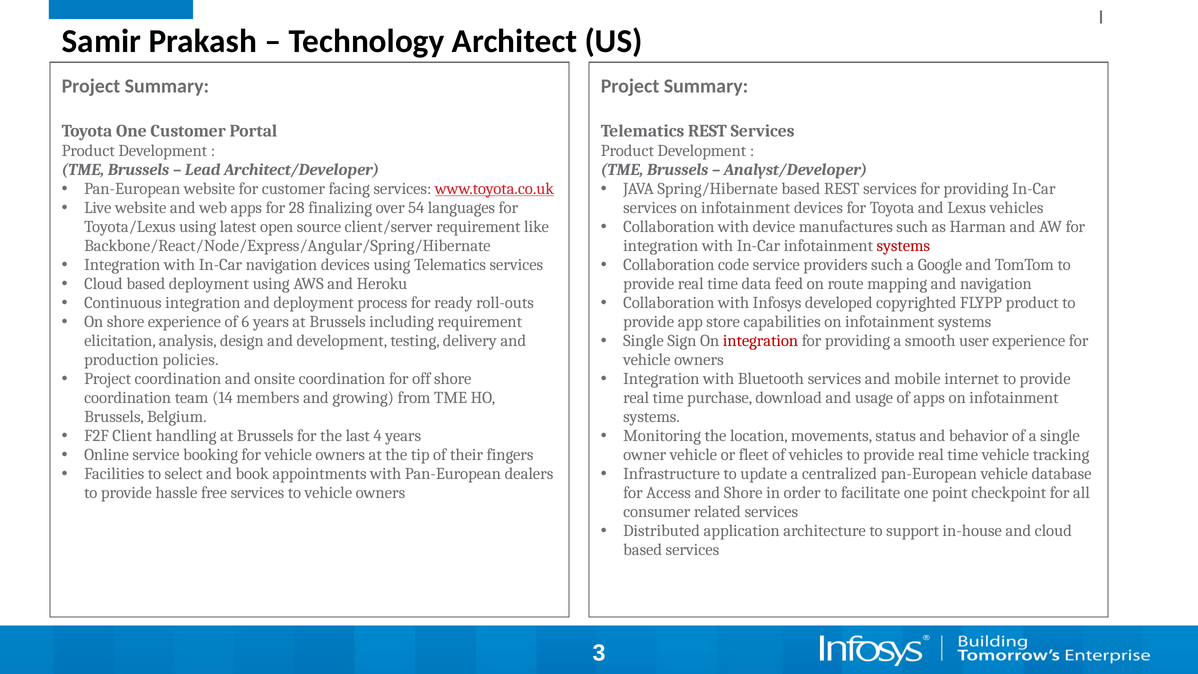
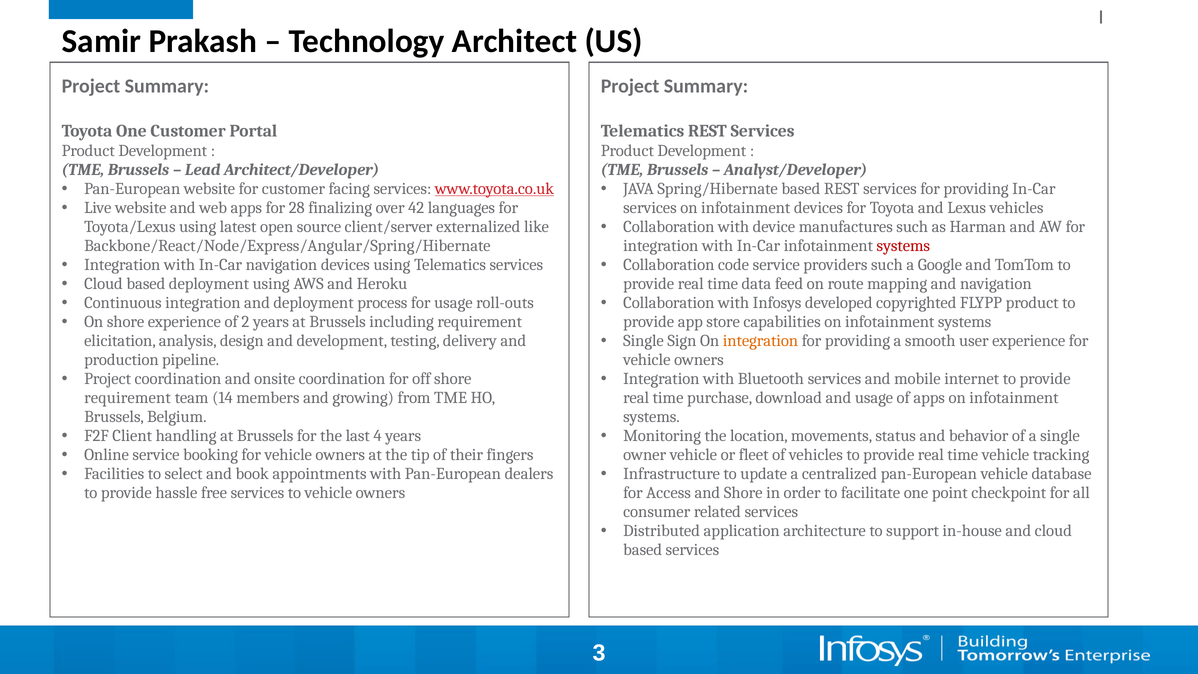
54: 54 -> 42
client/server requirement: requirement -> externalized
for ready: ready -> usage
6: 6 -> 2
integration at (760, 341) colour: red -> orange
policies: policies -> pipeline
coordination at (128, 398): coordination -> requirement
